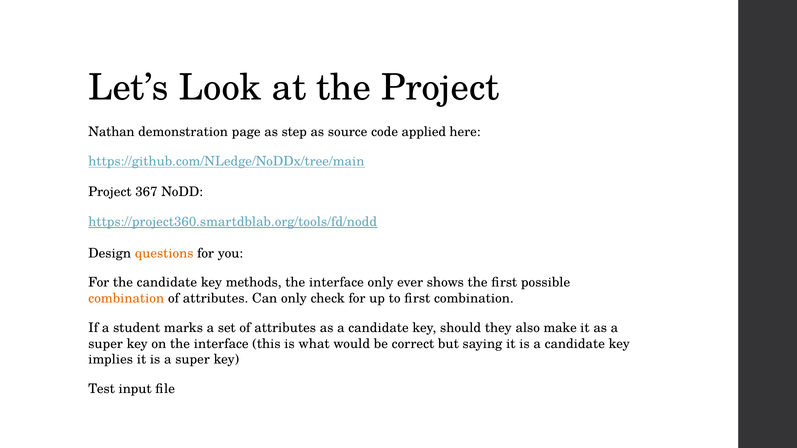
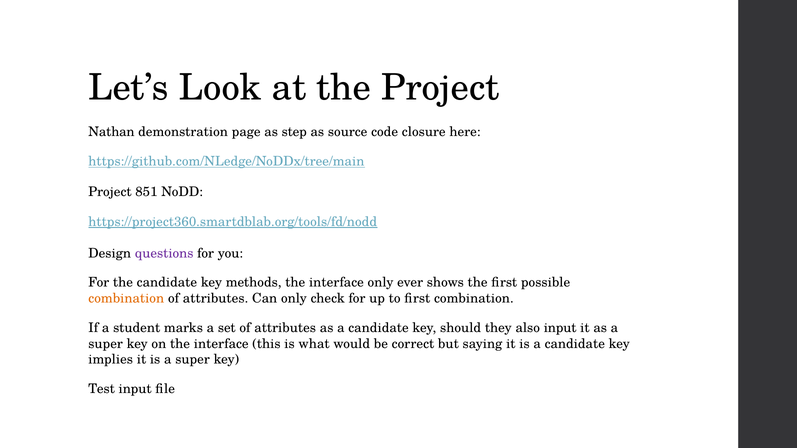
applied: applied -> closure
367: 367 -> 851
questions colour: orange -> purple
also make: make -> input
